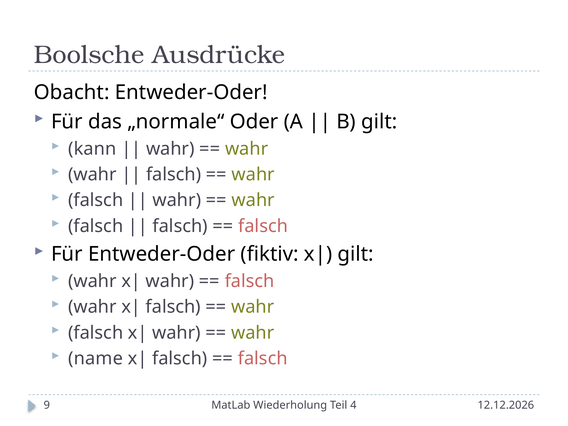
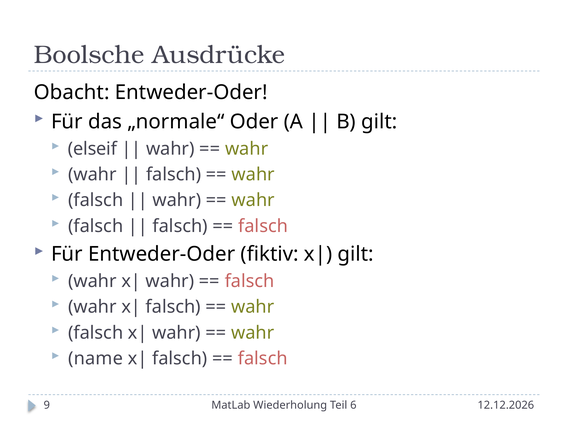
kann: kann -> elseif
4: 4 -> 6
